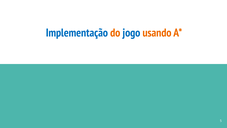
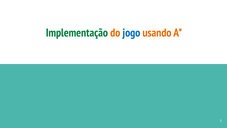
Implementação colour: blue -> green
